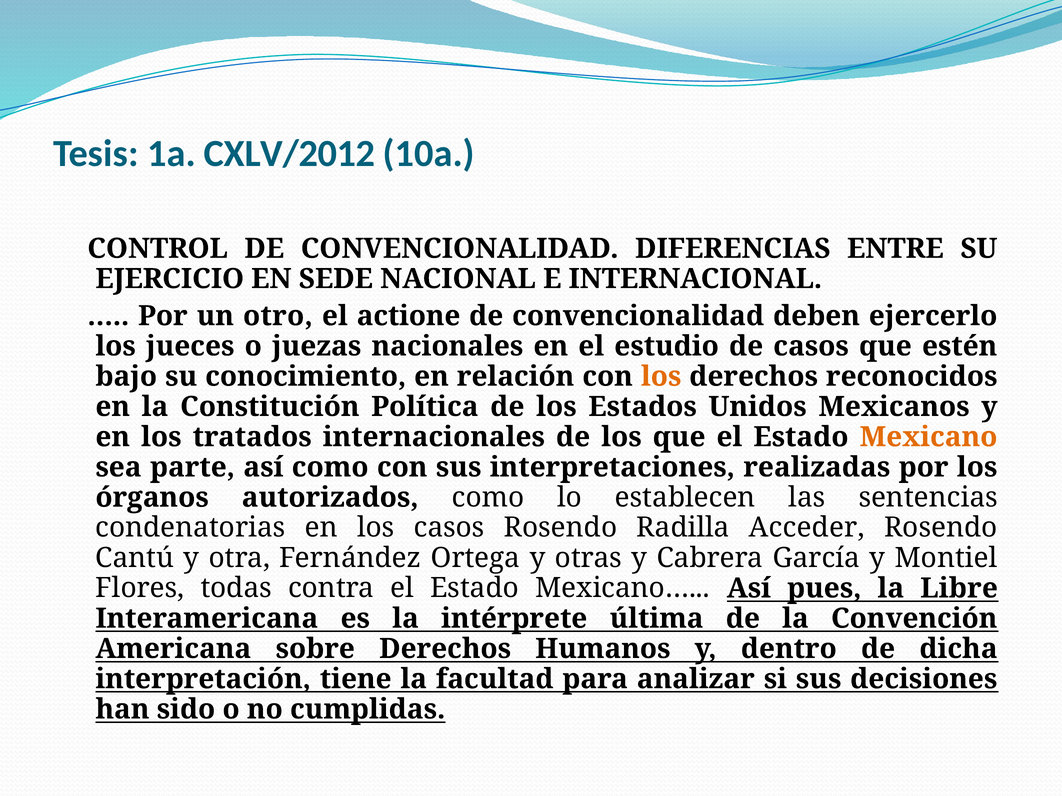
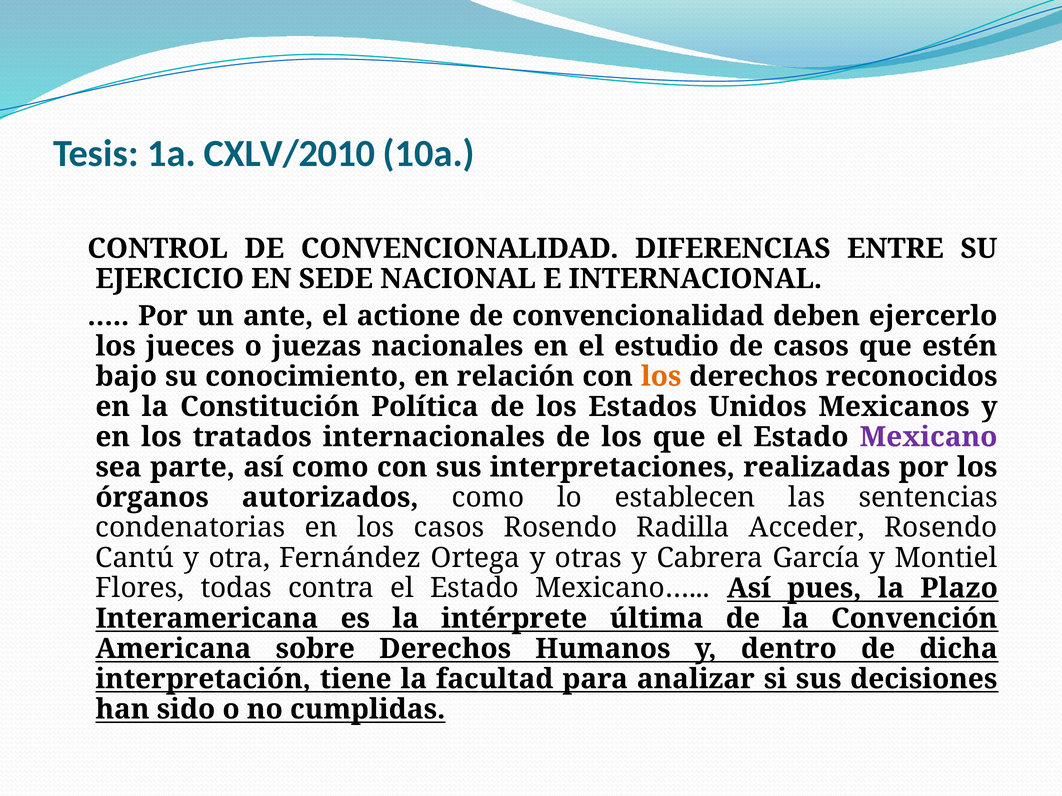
CXLV/2012: CXLV/2012 -> CXLV/2010
otro: otro -> ante
Mexicano colour: orange -> purple
Libre: Libre -> Plazo
